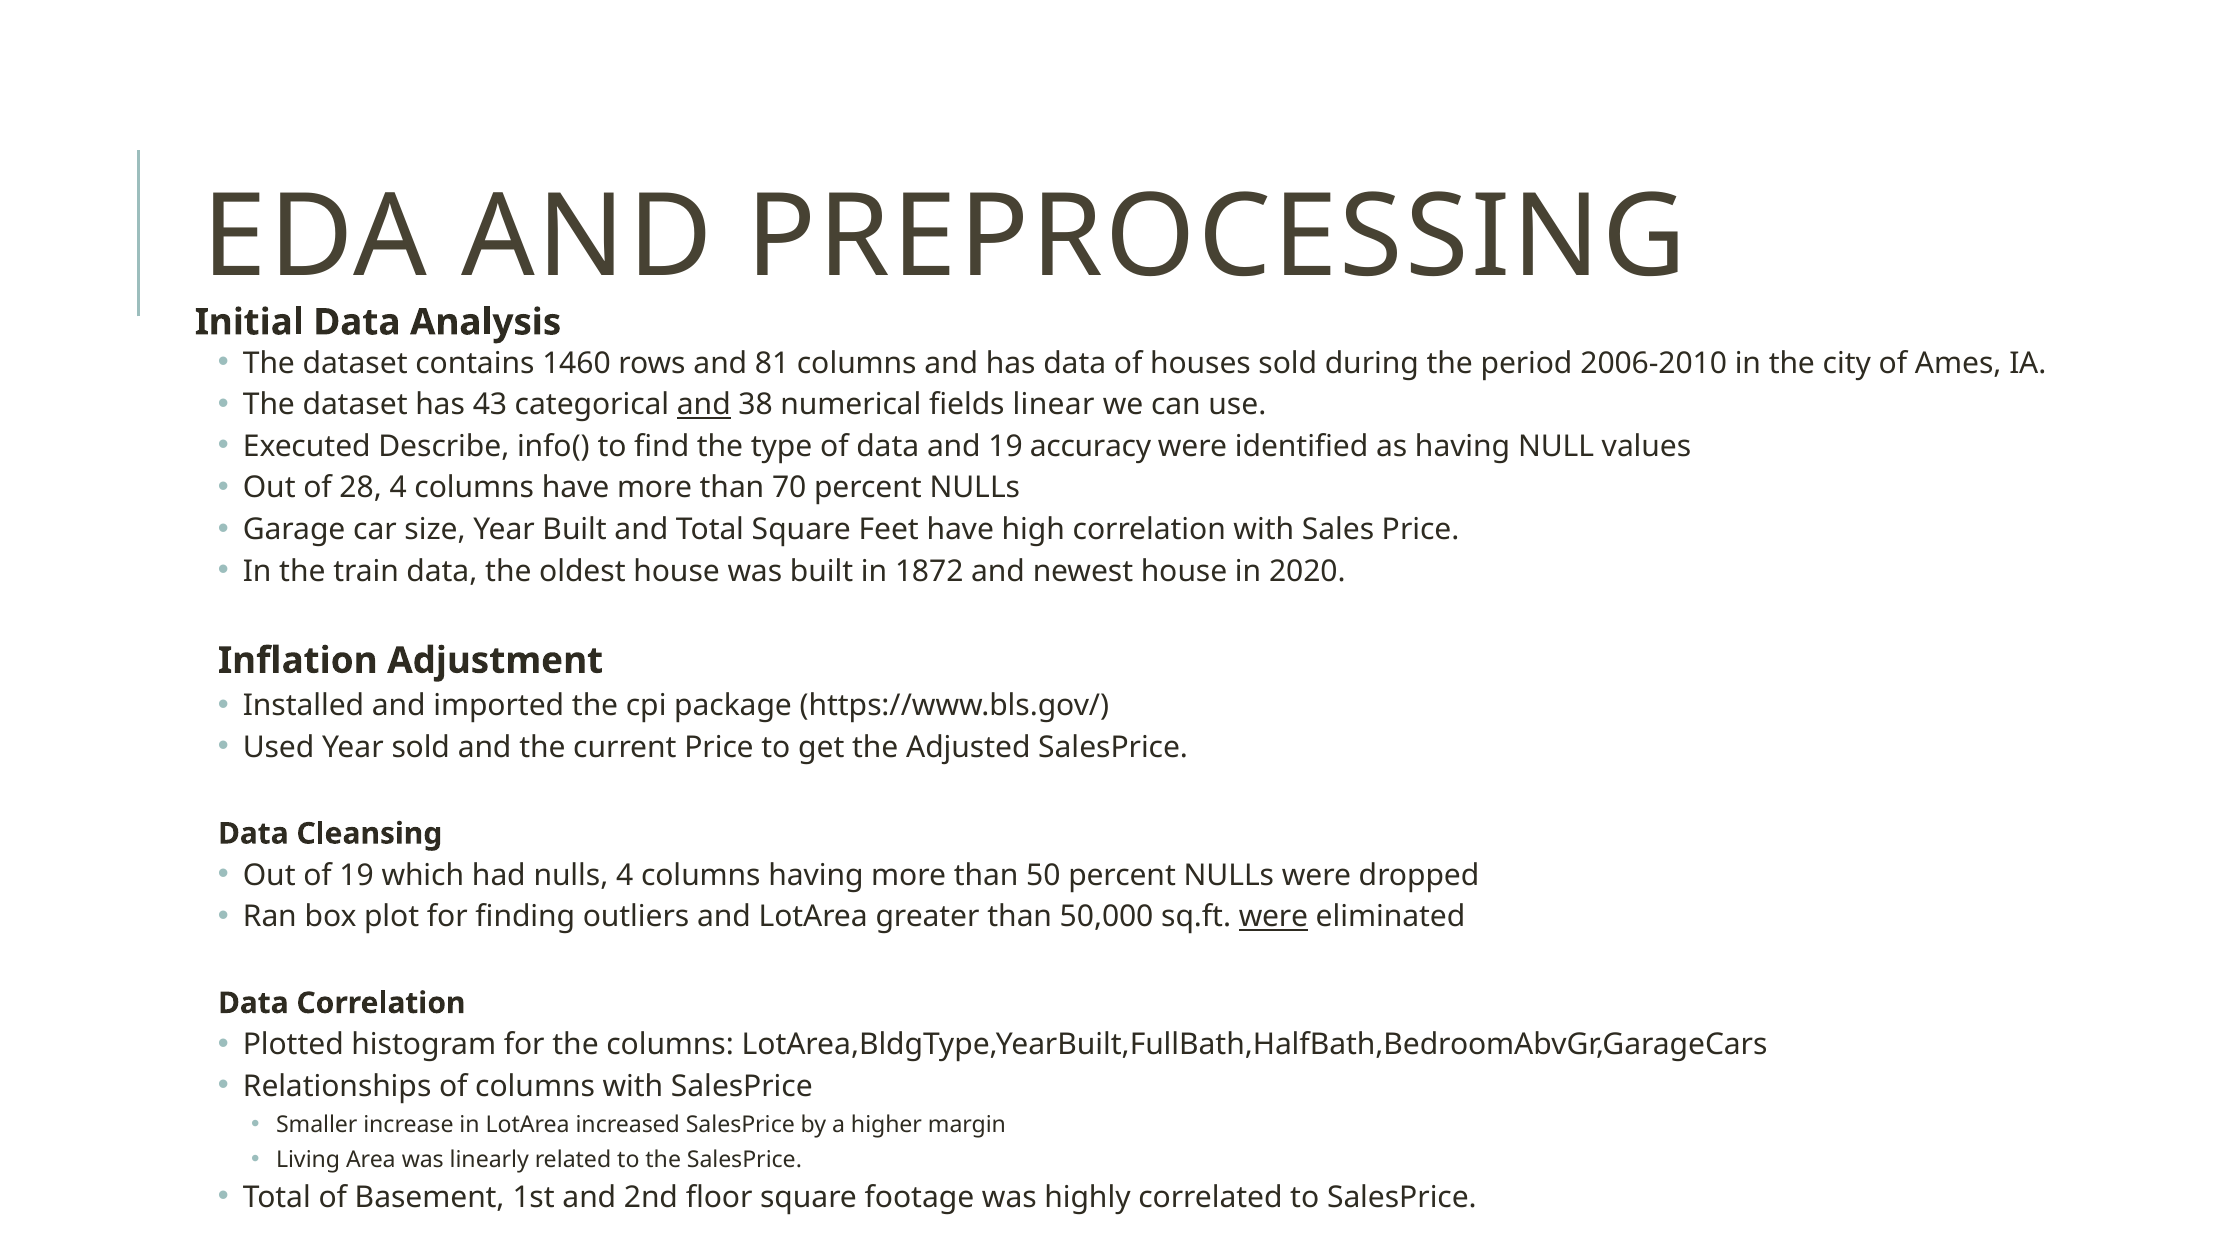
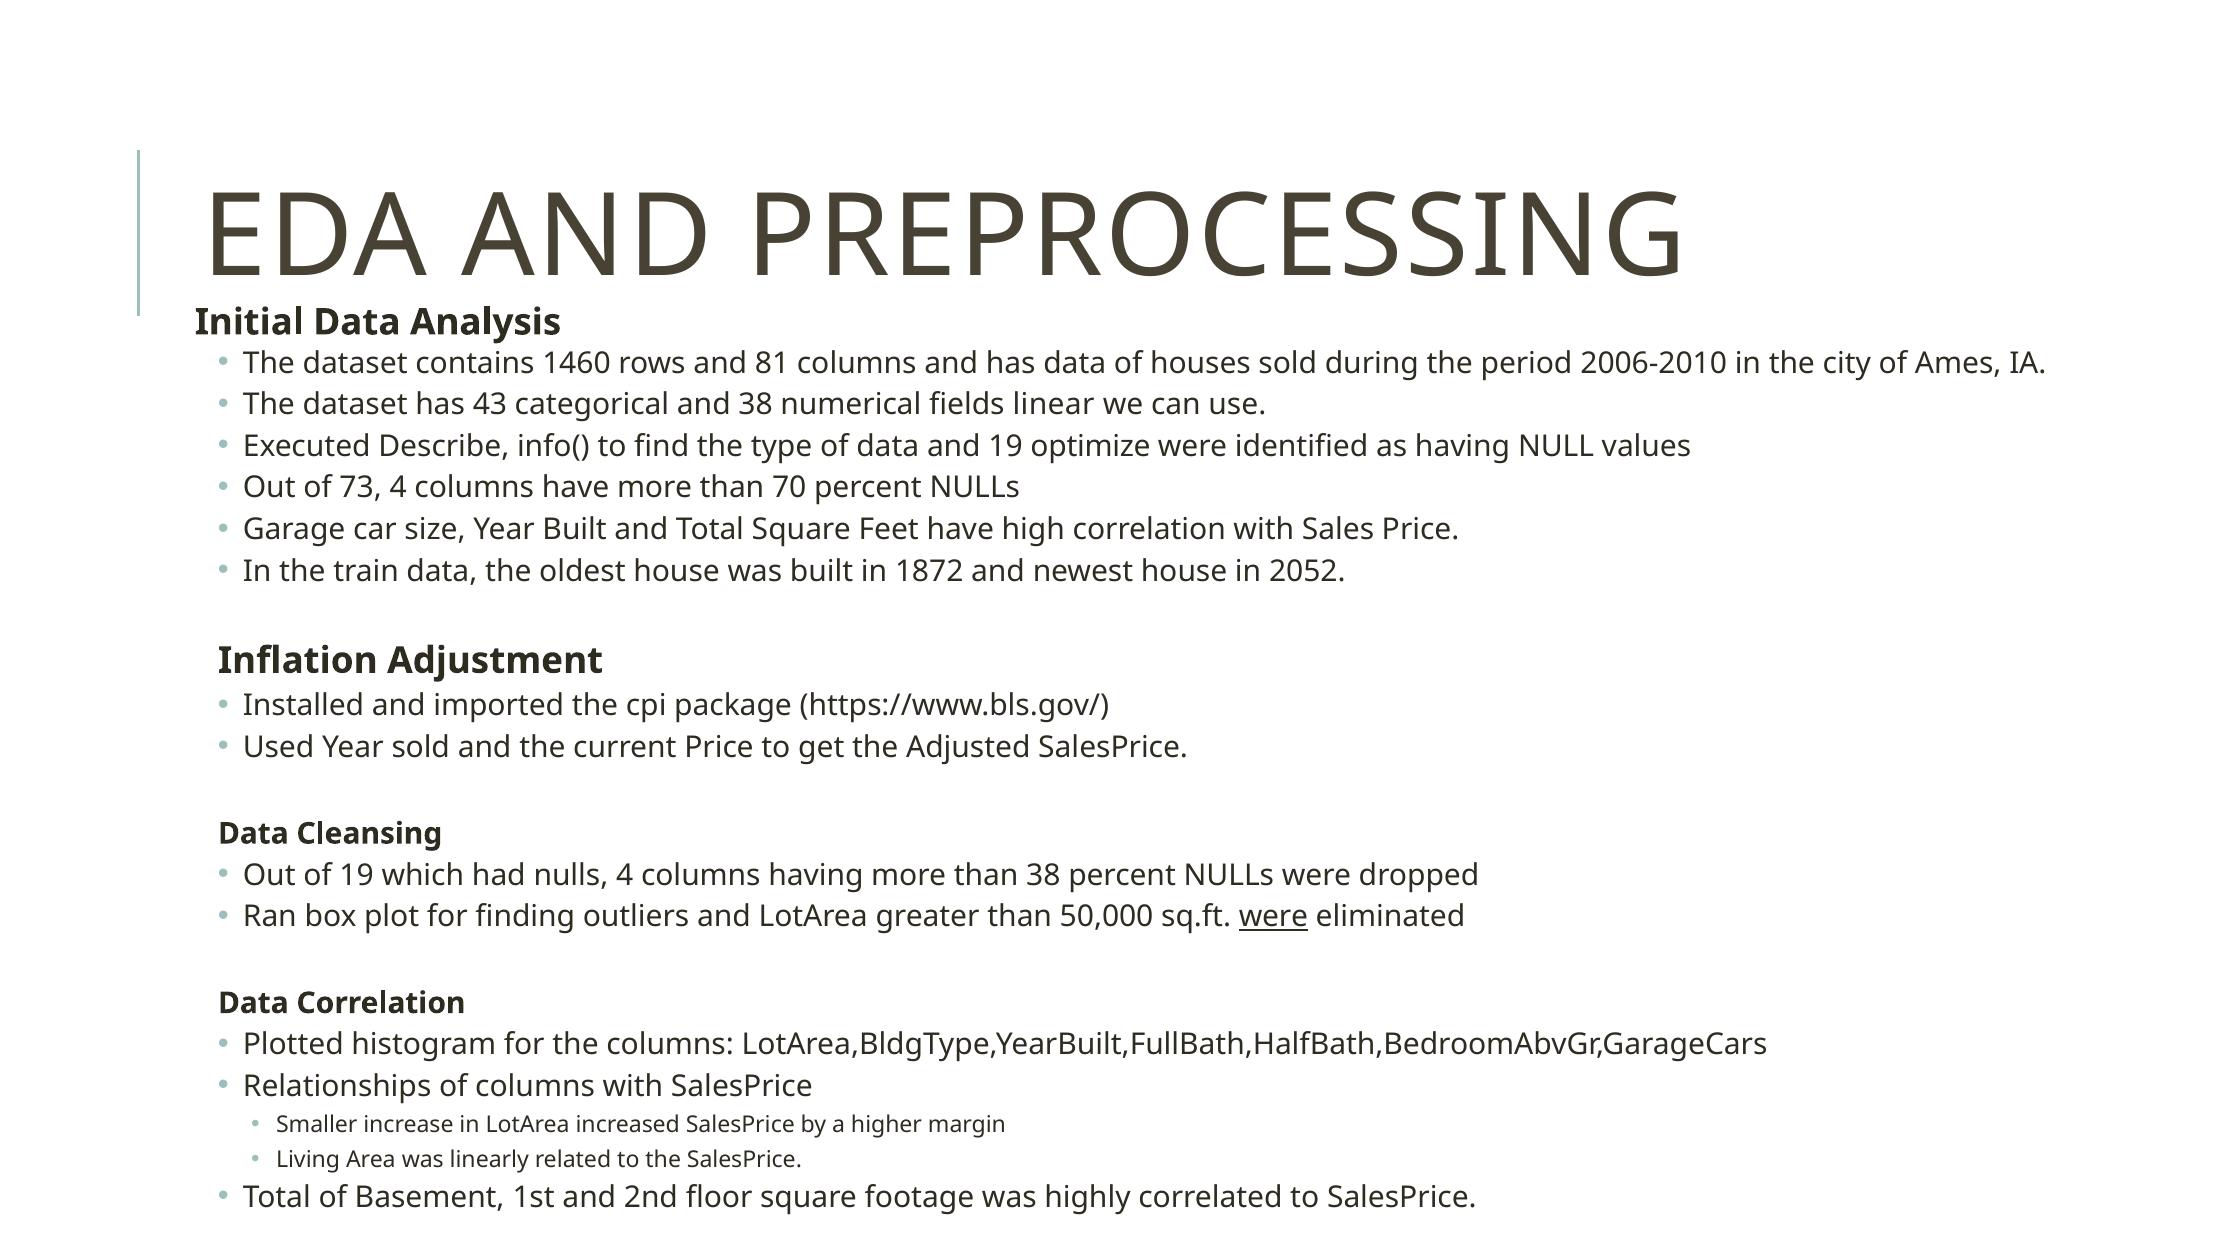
and at (704, 405) underline: present -> none
accuracy: accuracy -> optimize
28: 28 -> 73
2020: 2020 -> 2052
than 50: 50 -> 38
